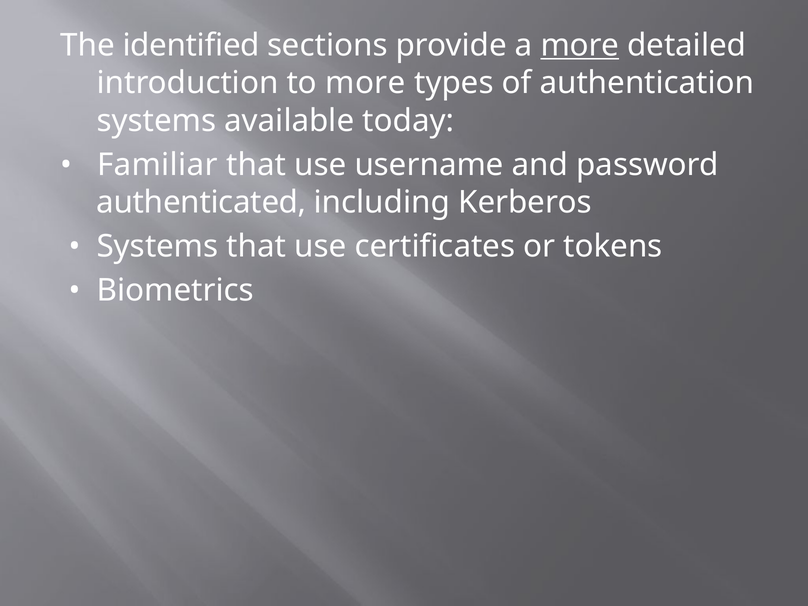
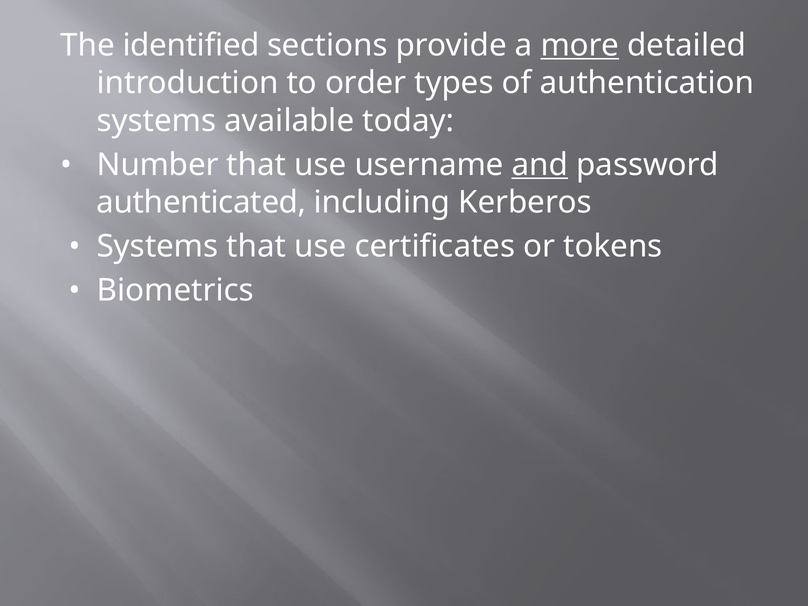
to more: more -> order
Familiar: Familiar -> Number
and underline: none -> present
